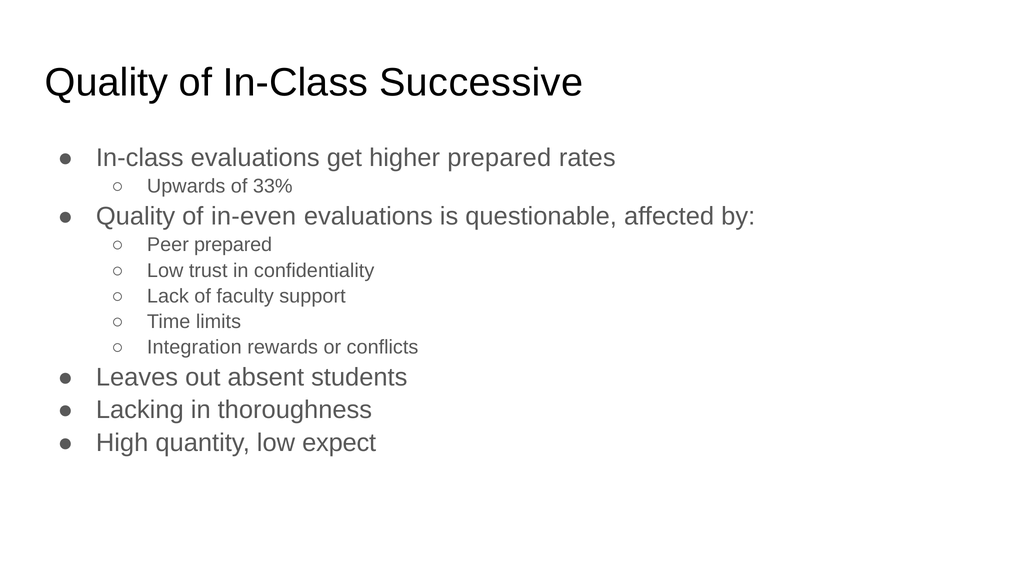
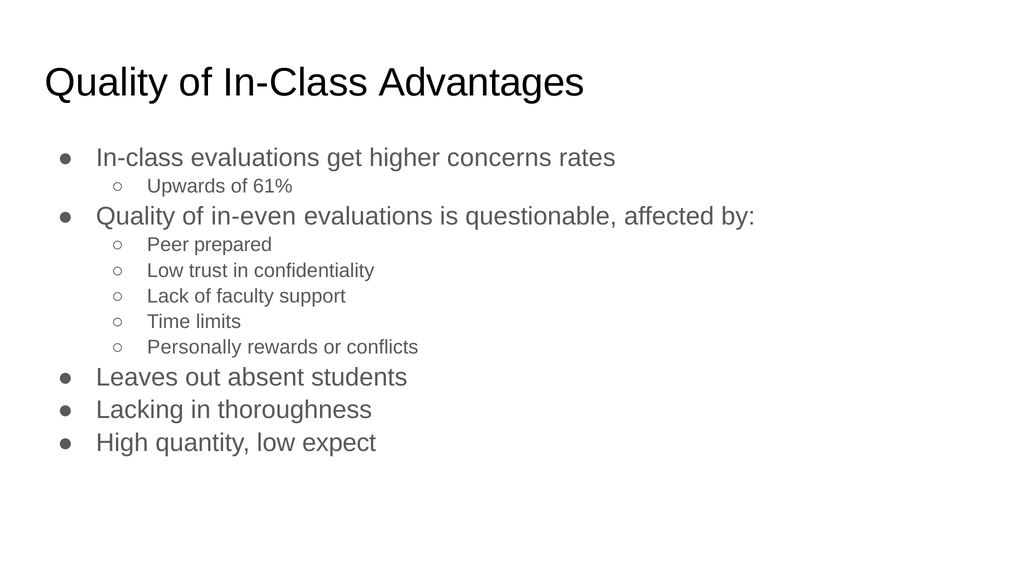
Successive: Successive -> Advantages
higher prepared: prepared -> concerns
33%: 33% -> 61%
Integration: Integration -> Personally
